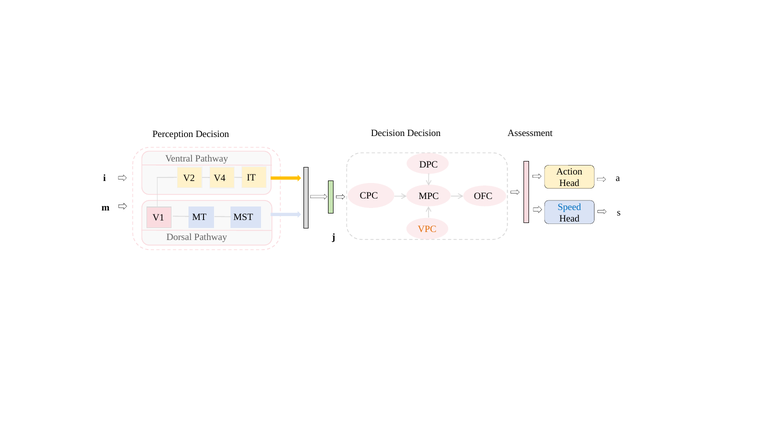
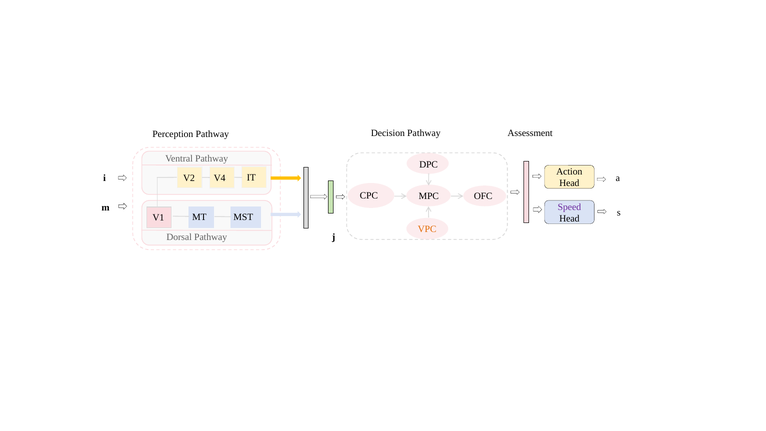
Decision Decision: Decision -> Pathway
Perception Decision: Decision -> Pathway
Speed colour: blue -> purple
